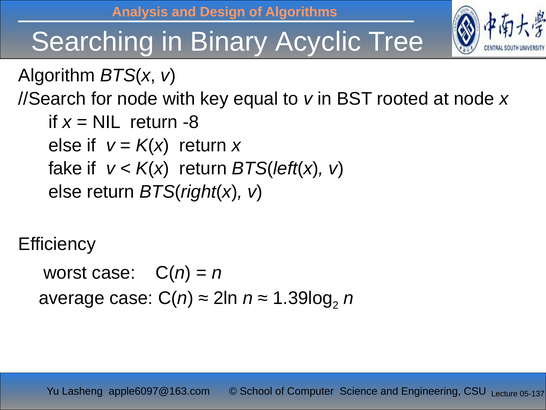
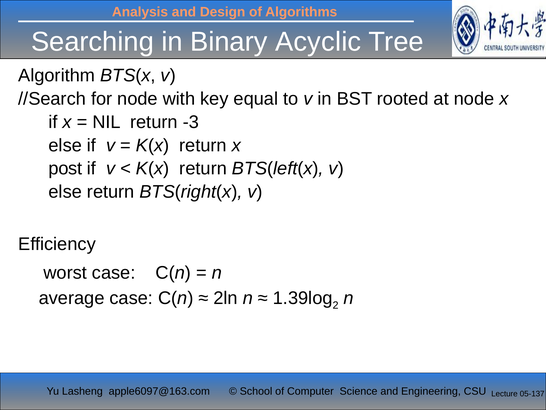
-8: -8 -> -3
fake: fake -> post
